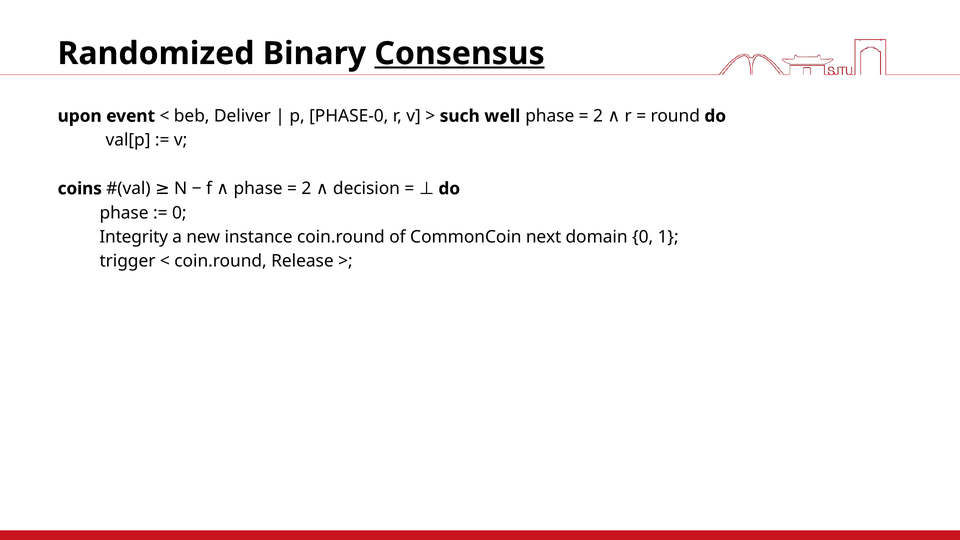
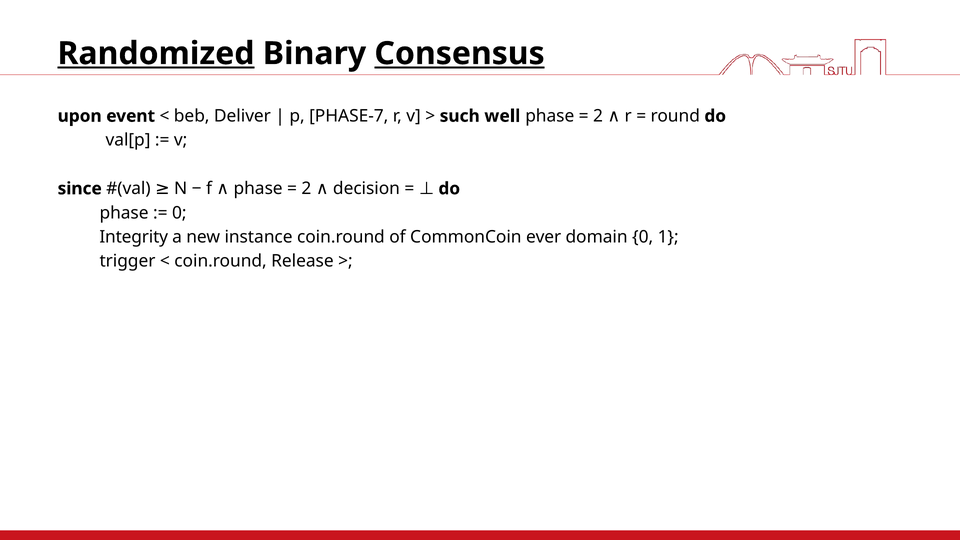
Randomized underline: none -> present
PHASE-0: PHASE-0 -> PHASE-7
coins: coins -> since
next: next -> ever
